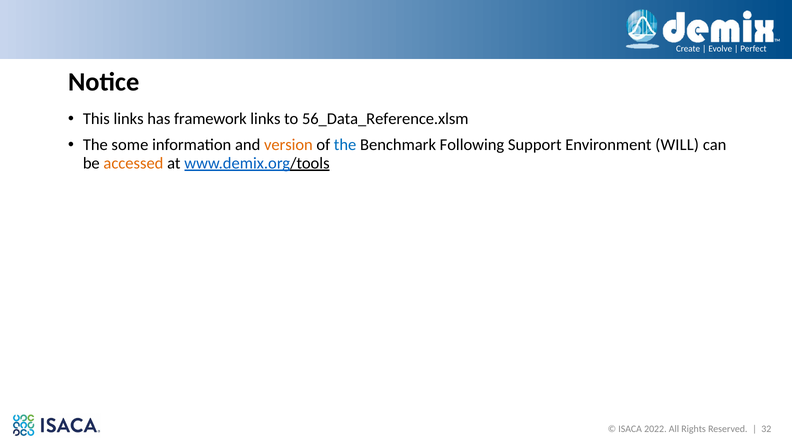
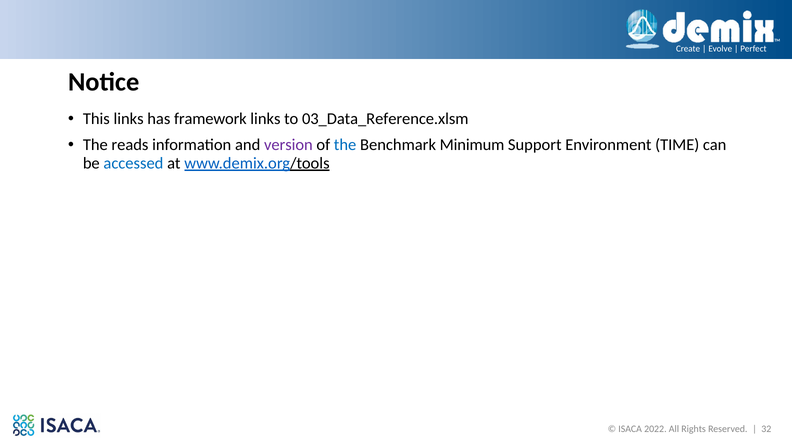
56_Data_Reference.xlsm: 56_Data_Reference.xlsm -> 03_Data_Reference.xlsm
some: some -> reads
version colour: orange -> purple
Following: Following -> Minimum
WILL: WILL -> TIME
accessed colour: orange -> blue
